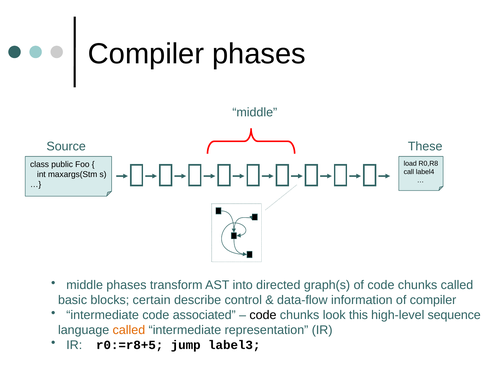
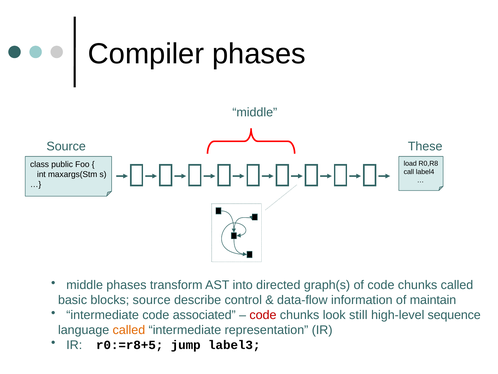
blocks certain: certain -> source
of compiler: compiler -> maintain
code at (263, 315) colour: black -> red
this: this -> still
